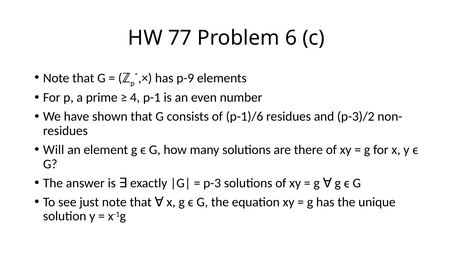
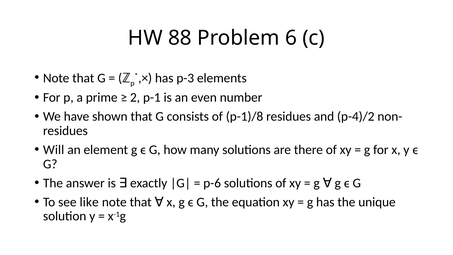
77: 77 -> 88
p-9: p-9 -> p-3
4: 4 -> 2
p-1)/6: p-1)/6 -> p-1)/8
p-3)/2: p-3)/2 -> p-4)/2
p-3: p-3 -> p-6
just: just -> like
